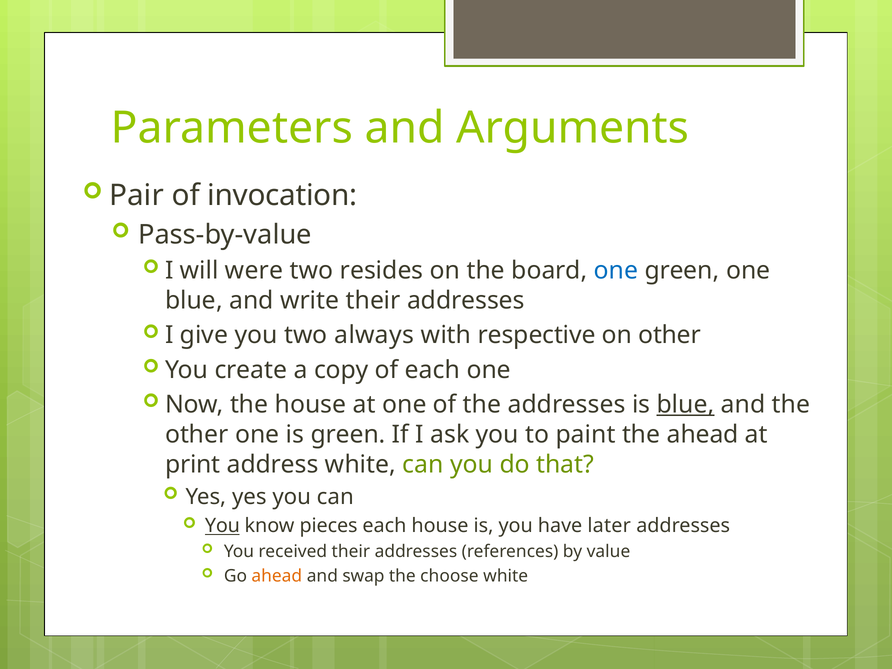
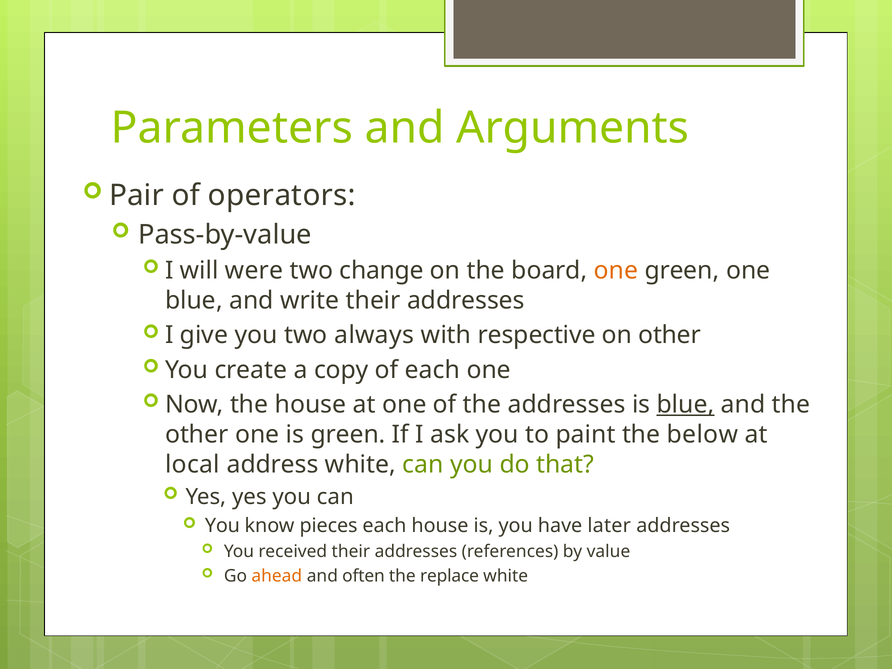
invocation: invocation -> operators
resides: resides -> change
one at (616, 271) colour: blue -> orange
the ahead: ahead -> below
print: print -> local
You at (222, 526) underline: present -> none
swap: swap -> often
choose: choose -> replace
